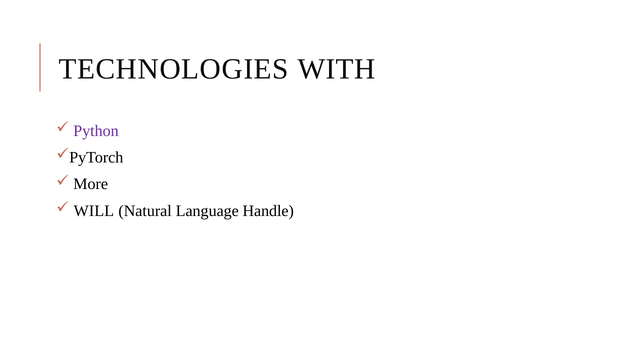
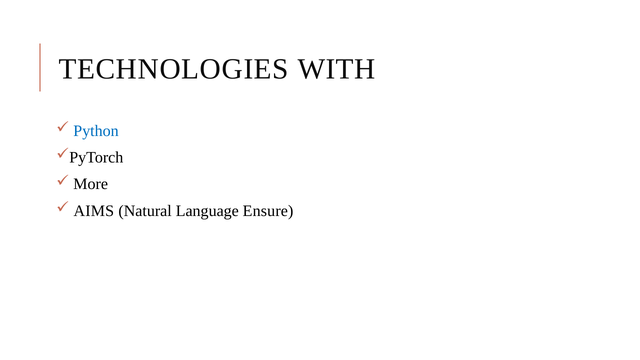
Python colour: purple -> blue
WILL: WILL -> AIMS
Handle: Handle -> Ensure
